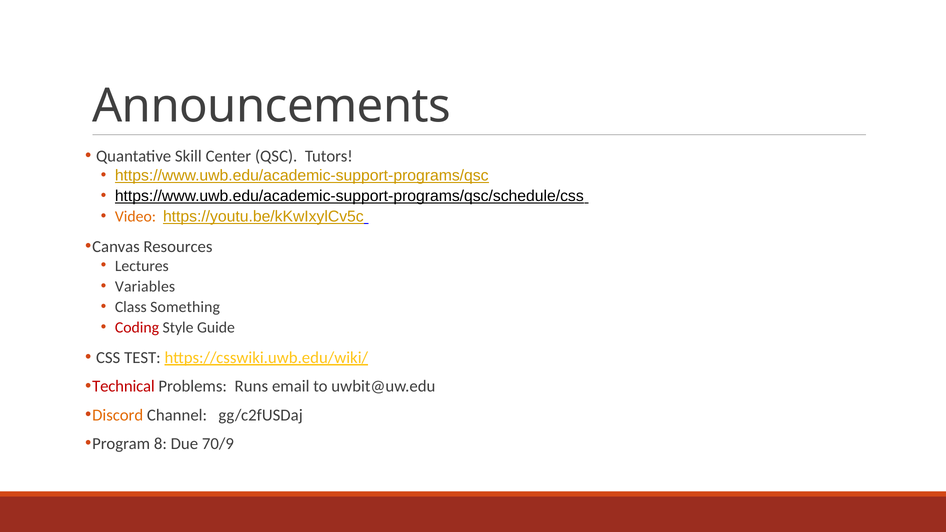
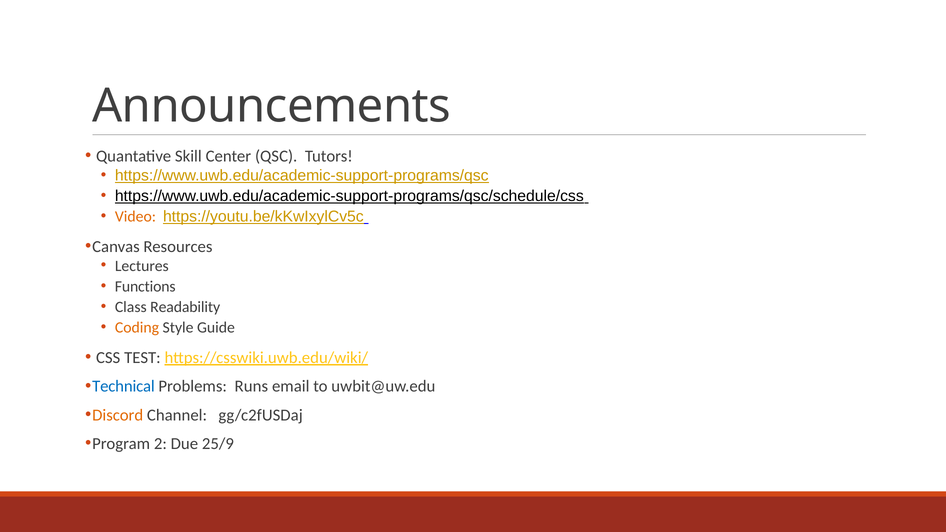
Variables: Variables -> Functions
Something: Something -> Readability
Coding colour: red -> orange
Technical colour: red -> blue
8: 8 -> 2
70/9: 70/9 -> 25/9
